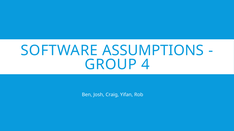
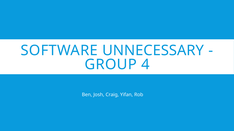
ASSUMPTIONS: ASSUMPTIONS -> UNNECESSARY
